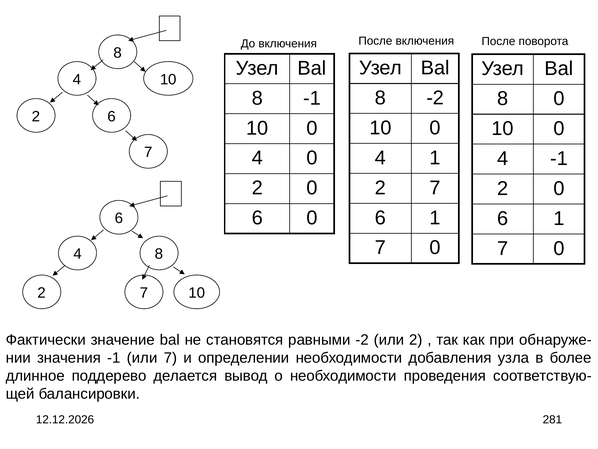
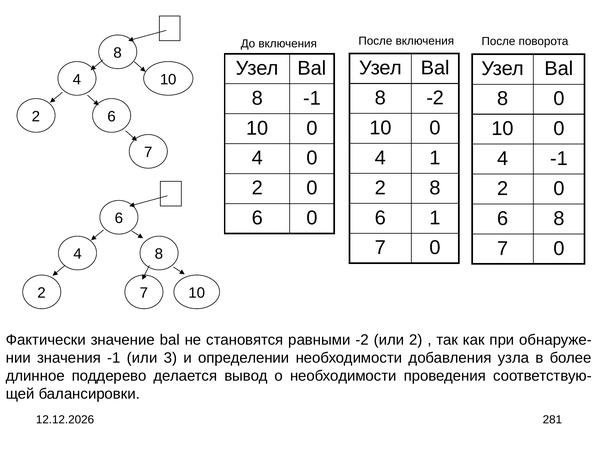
7 at (435, 188): 7 -> 8
1 at (559, 218): 1 -> 8
или 7: 7 -> 3
